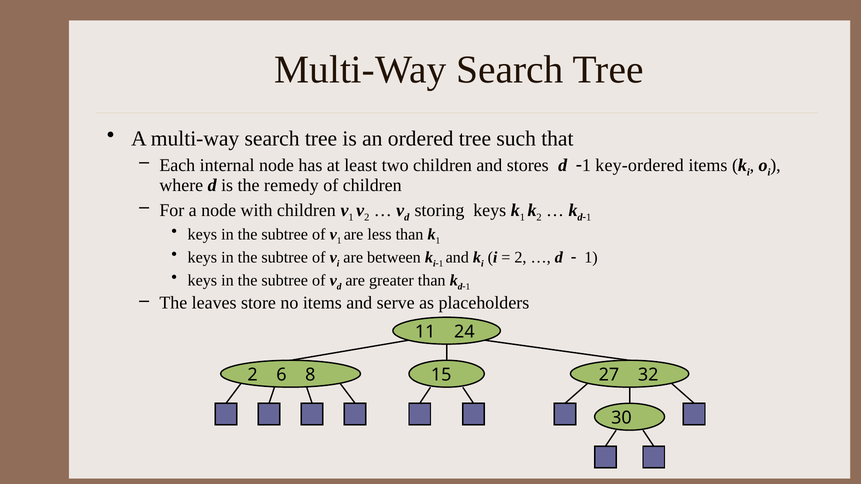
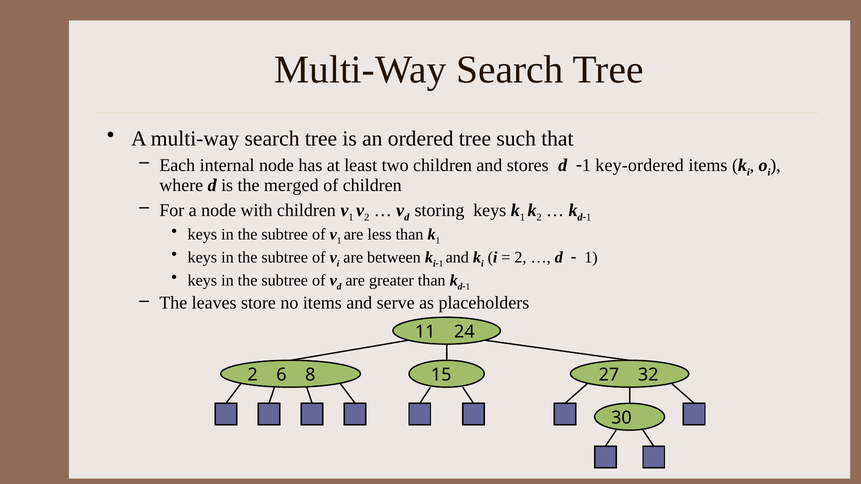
remedy: remedy -> merged
